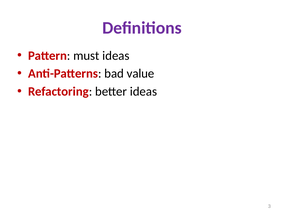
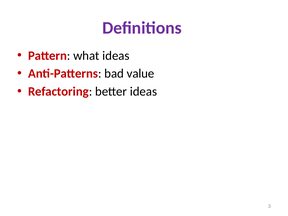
must: must -> what
